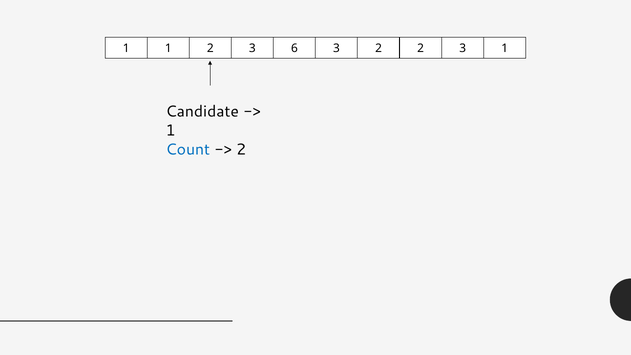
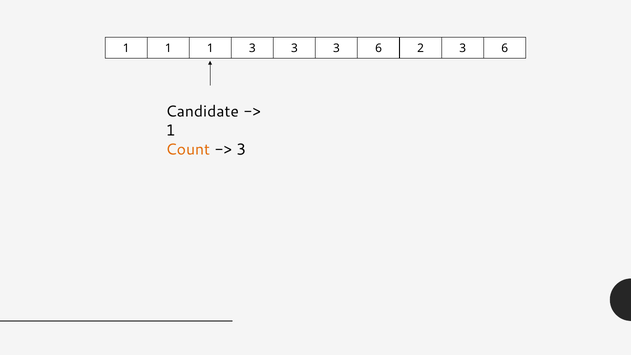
1 1 2: 2 -> 1
6 at (294, 48): 6 -> 3
2 at (379, 48): 2 -> 6
2 3 1: 1 -> 6
Count colour: blue -> orange
2 at (241, 149): 2 -> 3
